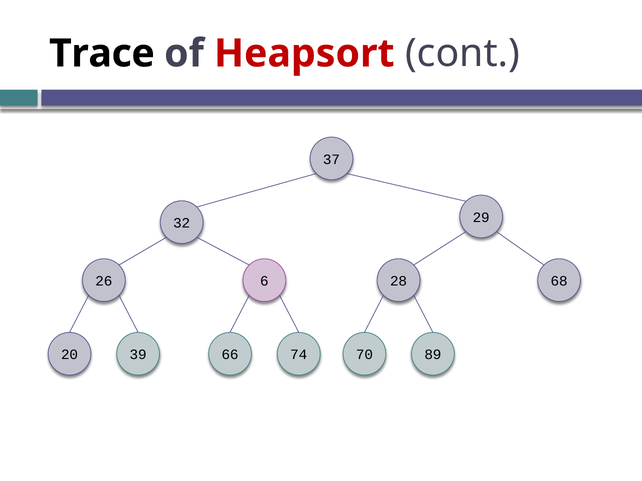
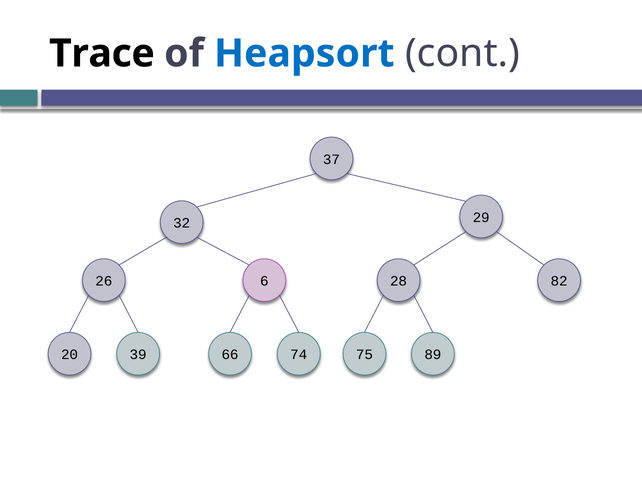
Heapsort colour: red -> blue
68: 68 -> 82
70: 70 -> 75
